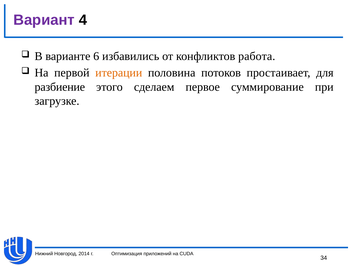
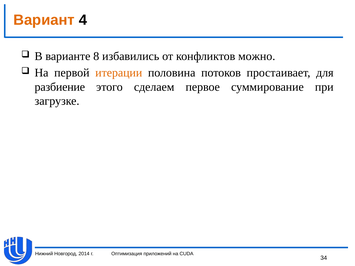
Вариант colour: purple -> orange
6: 6 -> 8
работа: работа -> можно
